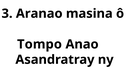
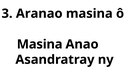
Tompo at (40, 45): Tompo -> Masina
